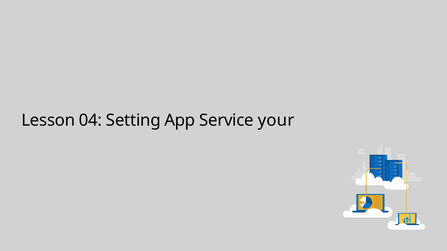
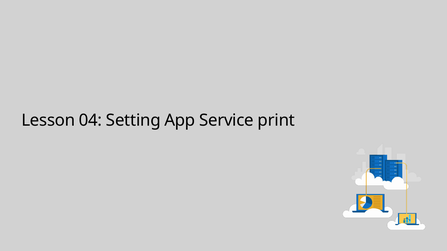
your: your -> print
